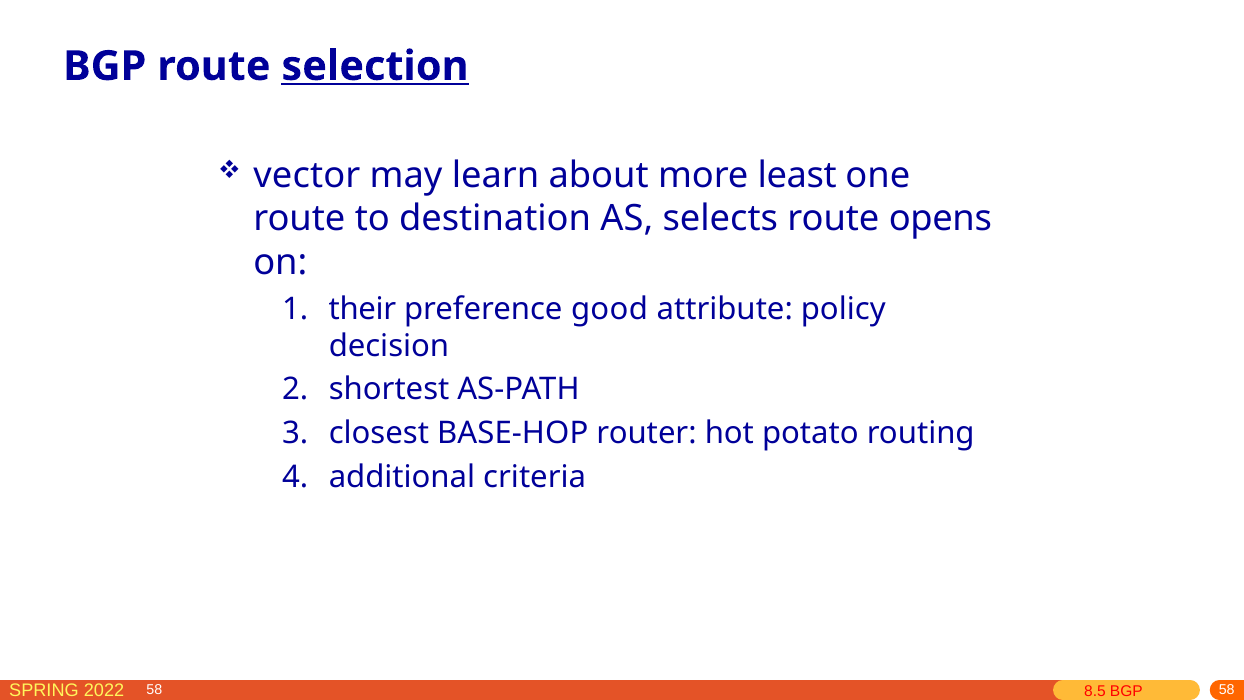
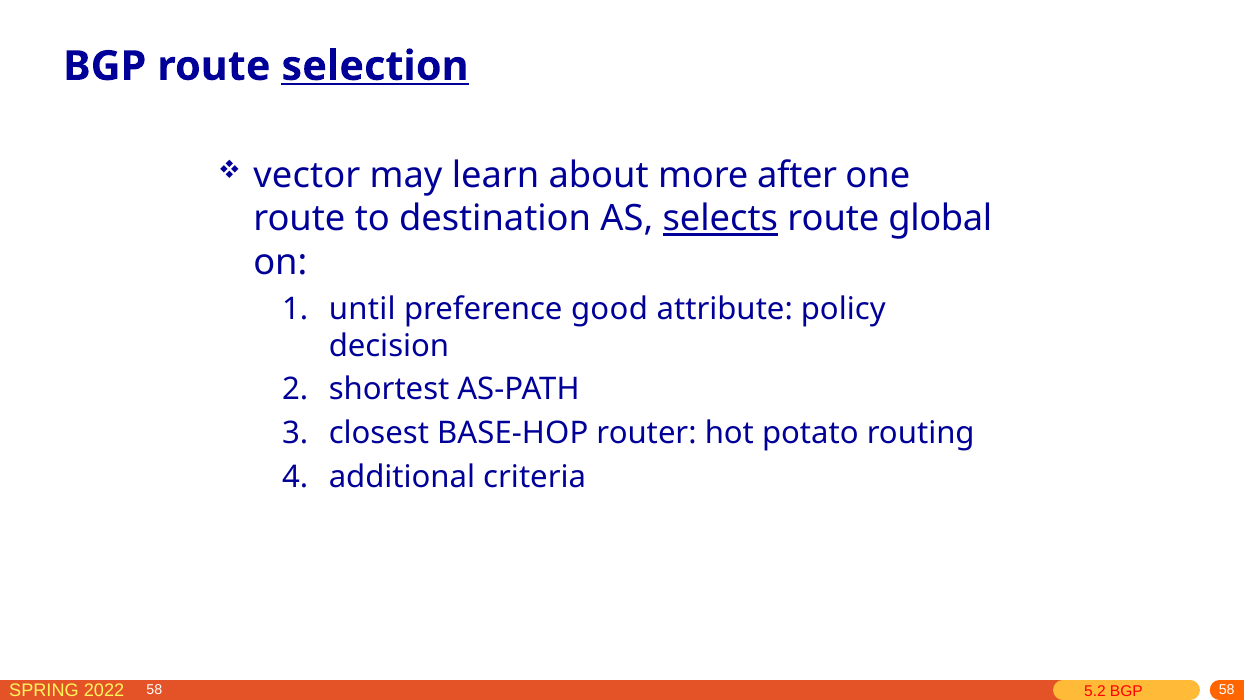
least: least -> after
selects underline: none -> present
opens: opens -> global
their: their -> until
8.5: 8.5 -> 5.2
